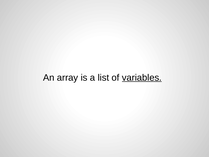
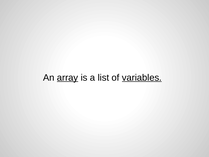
array underline: none -> present
